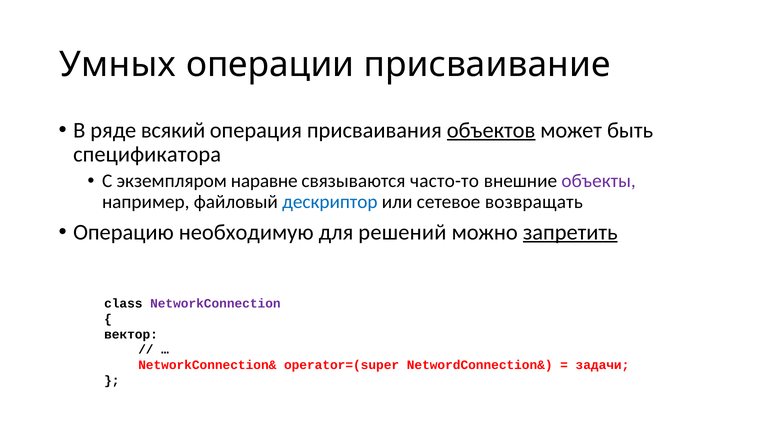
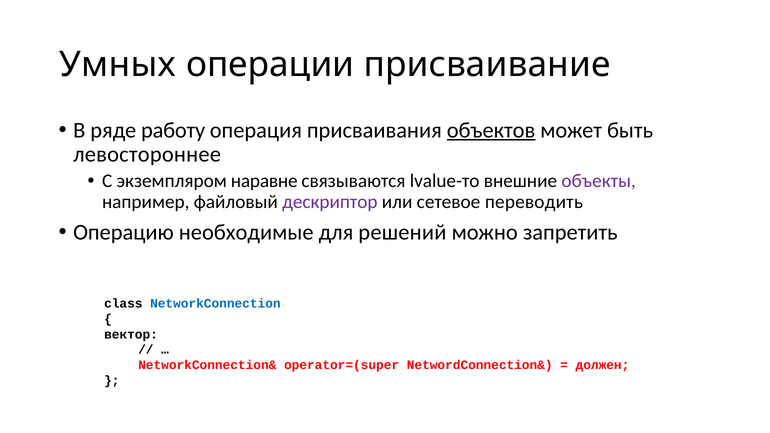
всякий: всякий -> работу
спецификатора: спецификатора -> левостороннее
часто-то: часто-то -> lvalue-то
дескриптор colour: blue -> purple
возвращать: возвращать -> переводить
необходимую: необходимую -> необходимые
запретить underline: present -> none
NetworkConnection colour: purple -> blue
задачи: задачи -> должен
